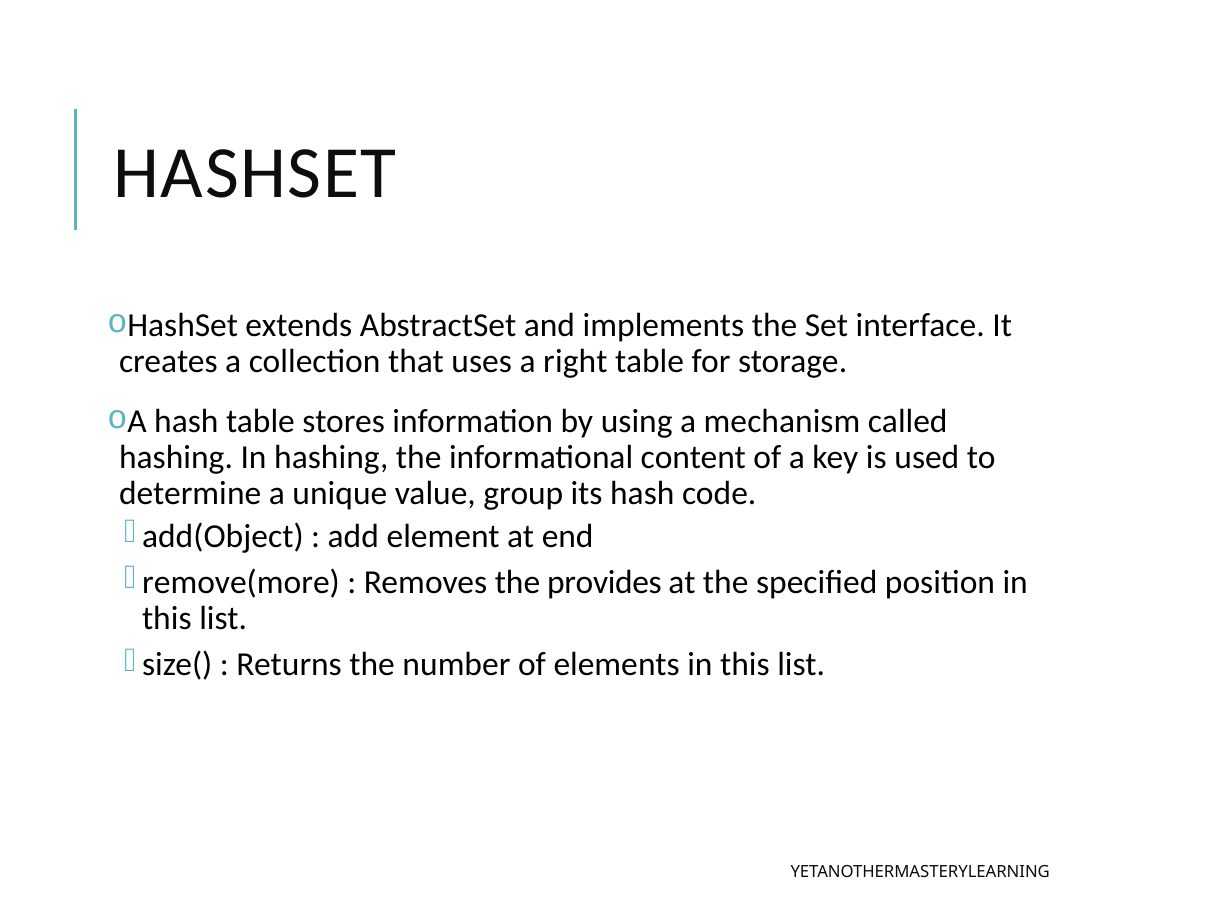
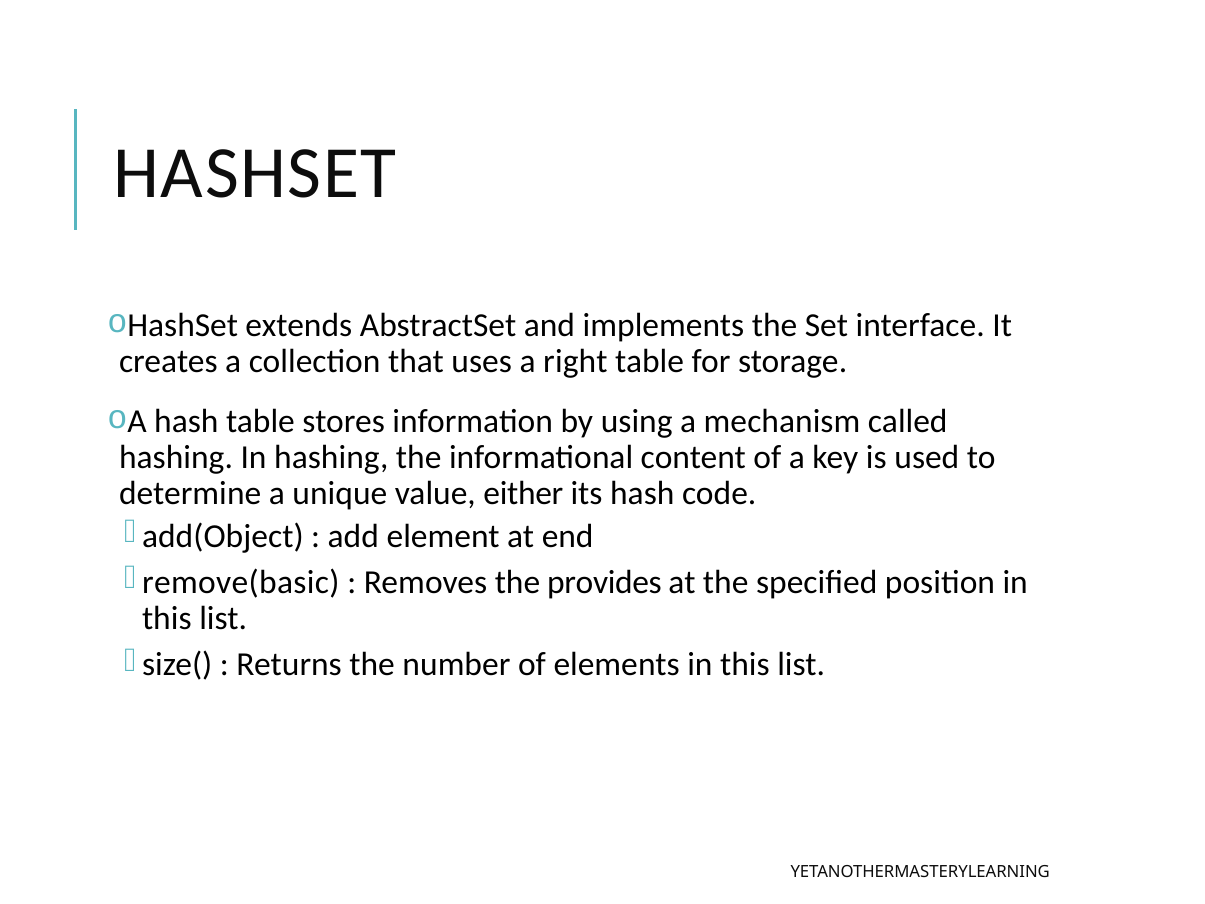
group: group -> either
remove(more: remove(more -> remove(basic
